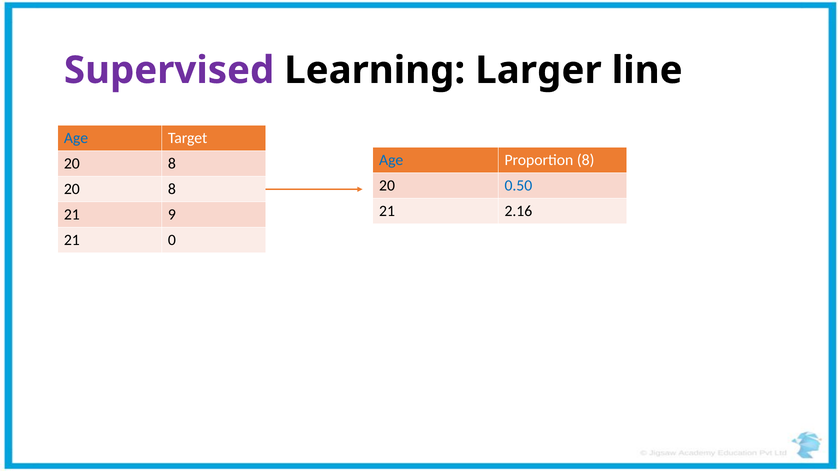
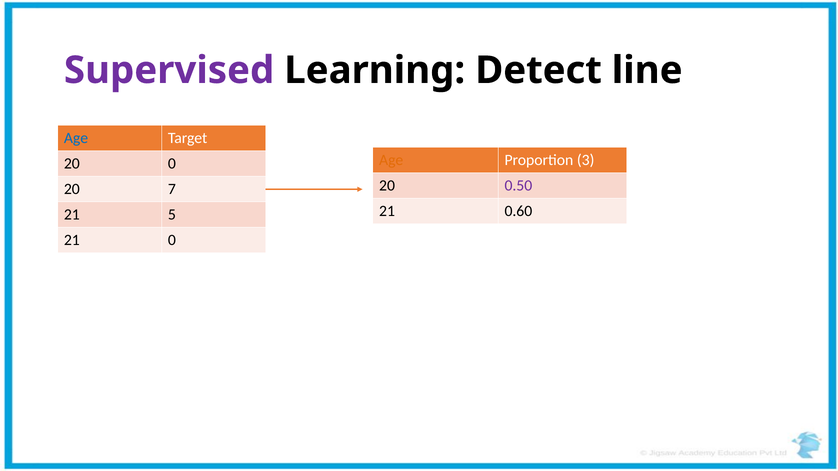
Larger: Larger -> Detect
Age at (391, 160) colour: blue -> orange
Proportion 8: 8 -> 3
8 at (172, 164): 8 -> 0
0.50 colour: blue -> purple
8 at (172, 189): 8 -> 7
2.16: 2.16 -> 0.60
9: 9 -> 5
